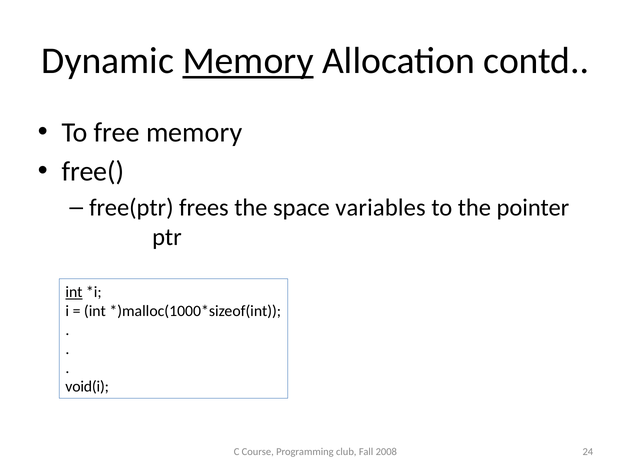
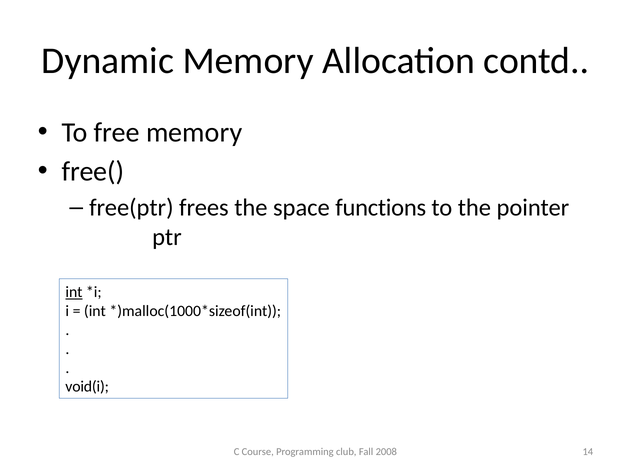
Memory at (248, 61) underline: present -> none
variables: variables -> functions
24: 24 -> 14
